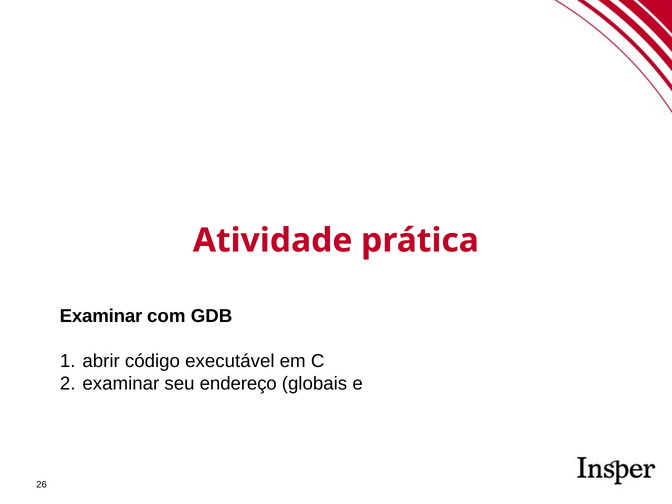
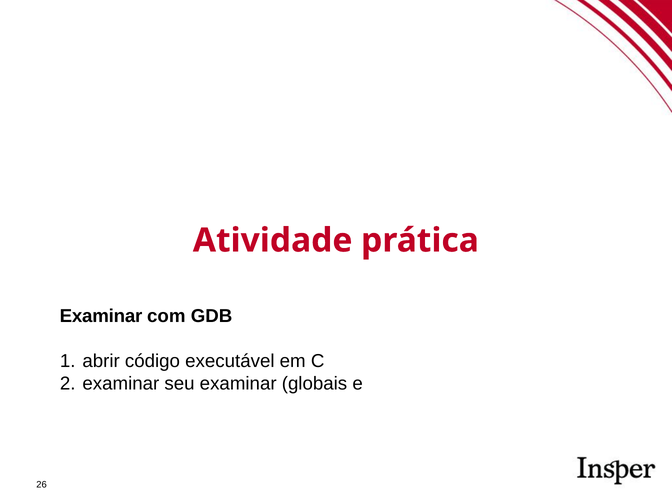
seu endereço: endereço -> examinar
